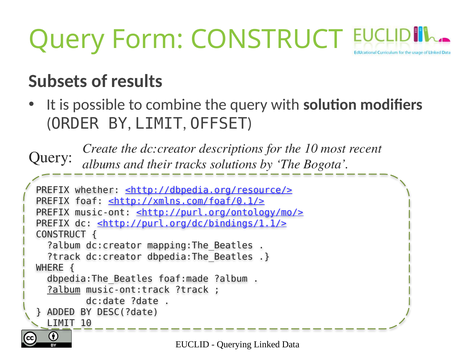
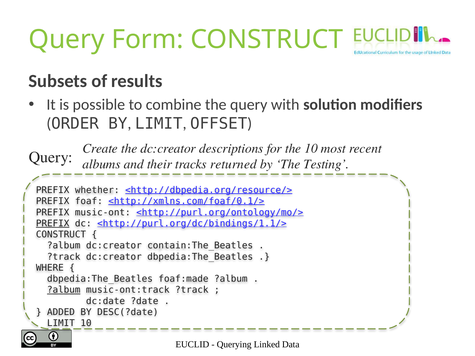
solutions: solutions -> returned
Bogota: Bogota -> Testing
PREFIX at (53, 224) underline: none -> present
mapping:The_Beatles: mapping:The_Beatles -> contain:The_Beatles
